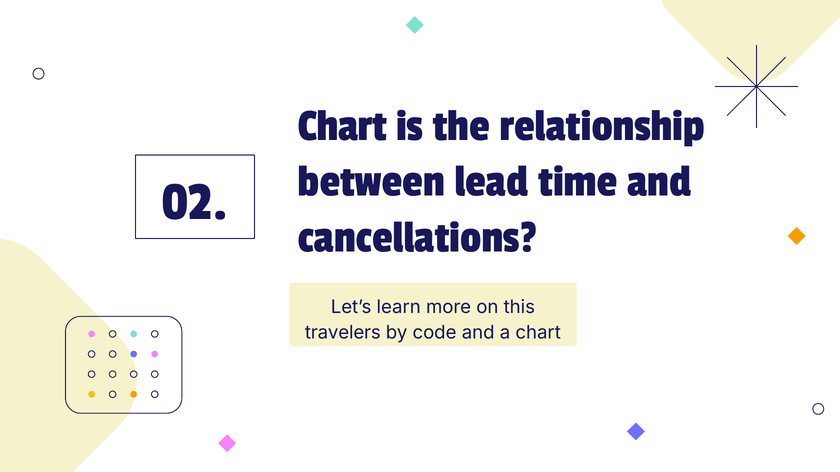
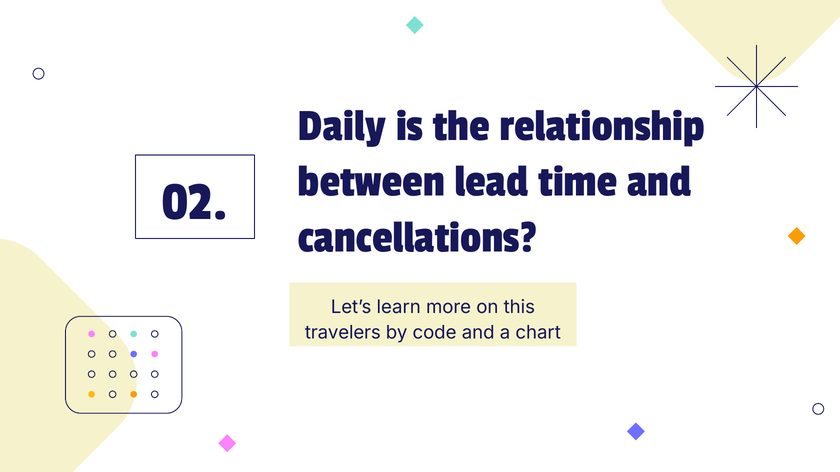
Chart at (342, 125): Chart -> Daily
